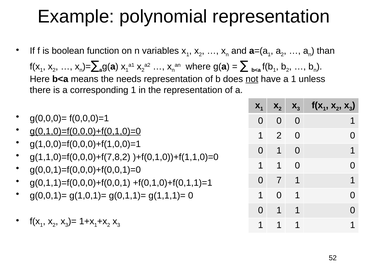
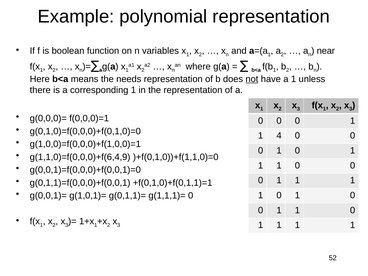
than: than -> near
g(0,1,0)=f(0,0,0)+f(0,1,0)=0 underline: present -> none
1 2: 2 -> 4
g(1,1,0)=f(0,0,0)+f(7,8,2: g(1,1,0)=f(0,0,0)+f(7,8,2 -> g(1,1,0)=f(0,0,0)+f(6,4,9
7 at (279, 180): 7 -> 1
